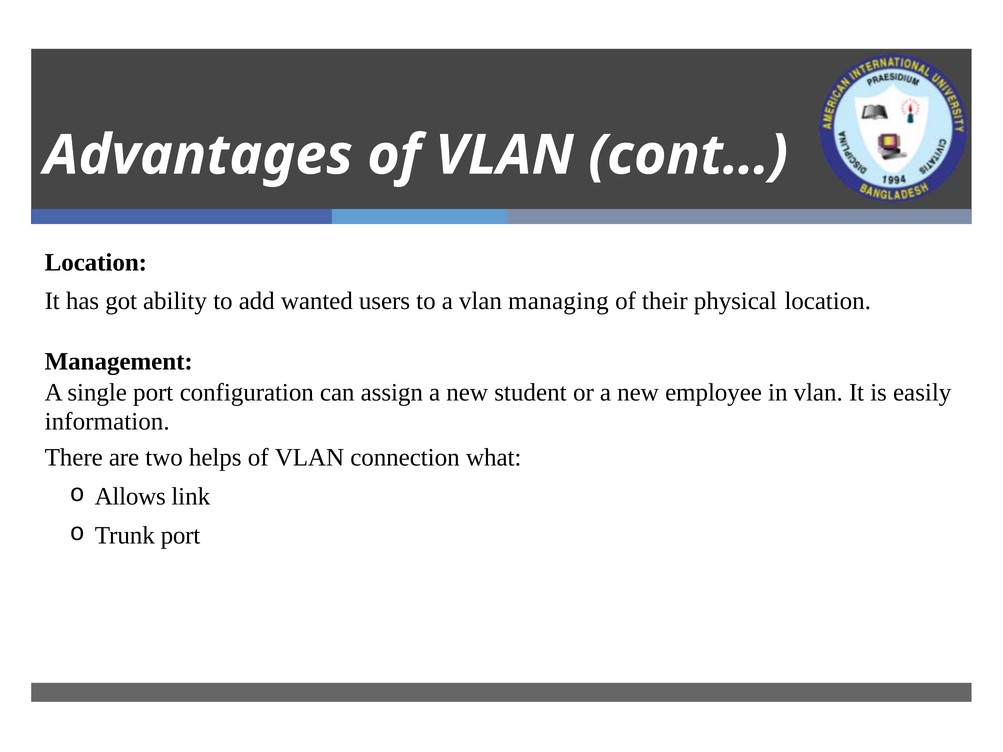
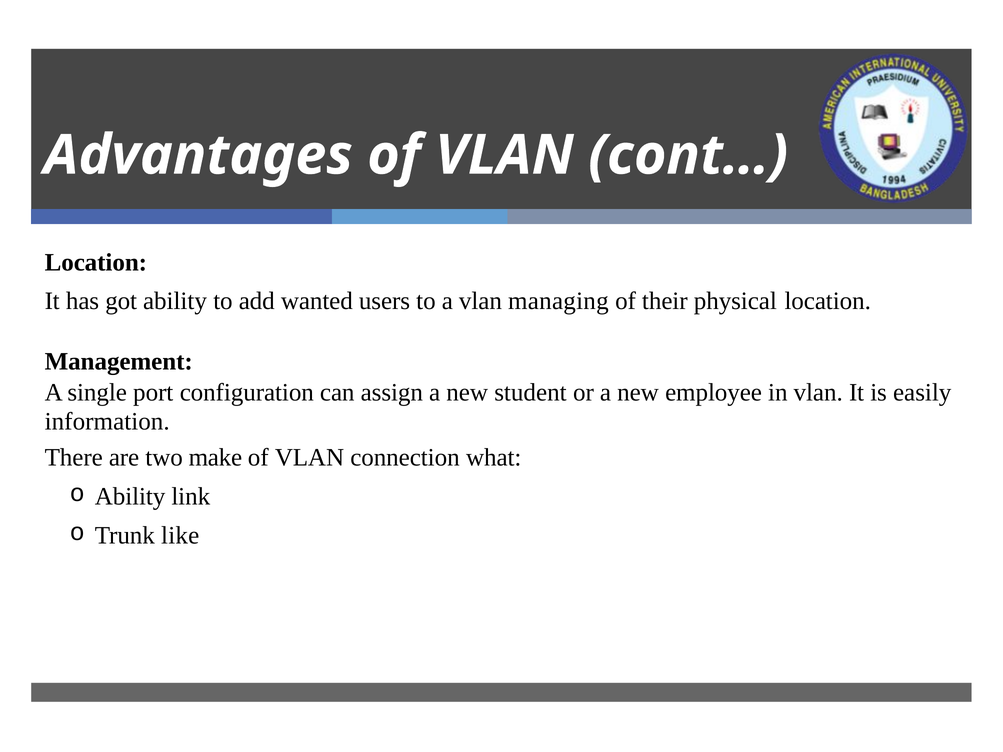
helps: helps -> make
Allows at (130, 497): Allows -> Ability
Trunk port: port -> like
